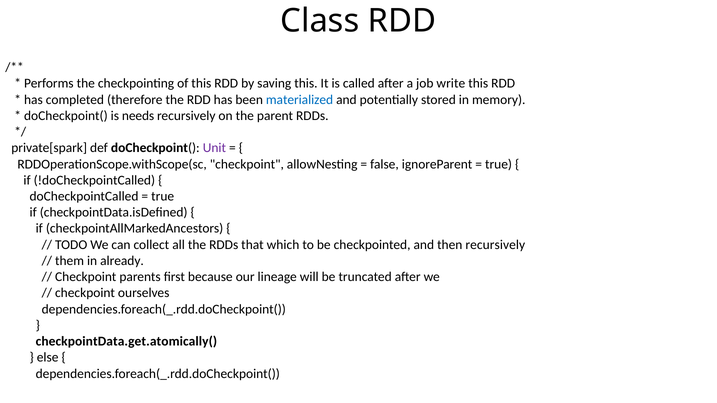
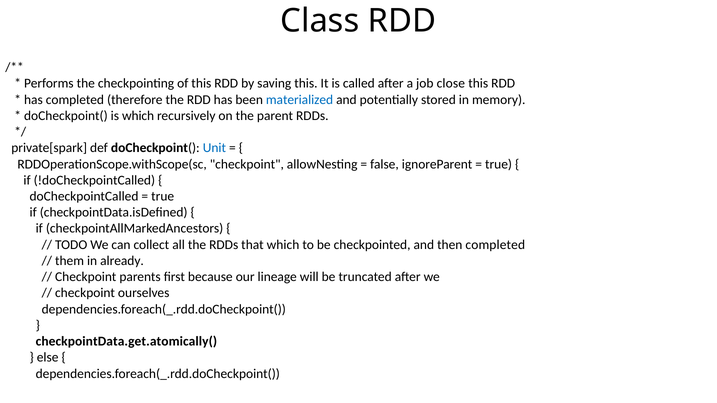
write: write -> close
is needs: needs -> which
Unit colour: purple -> blue
then recursively: recursively -> completed
